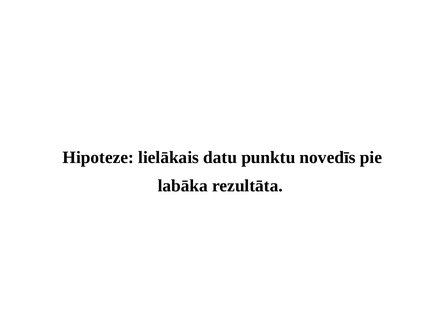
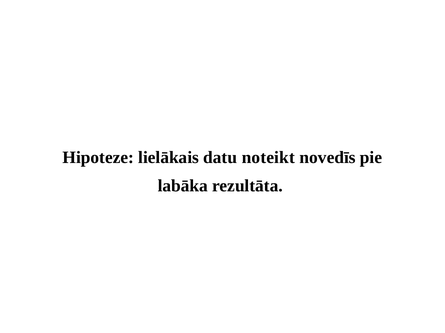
punktu: punktu -> noteikt
